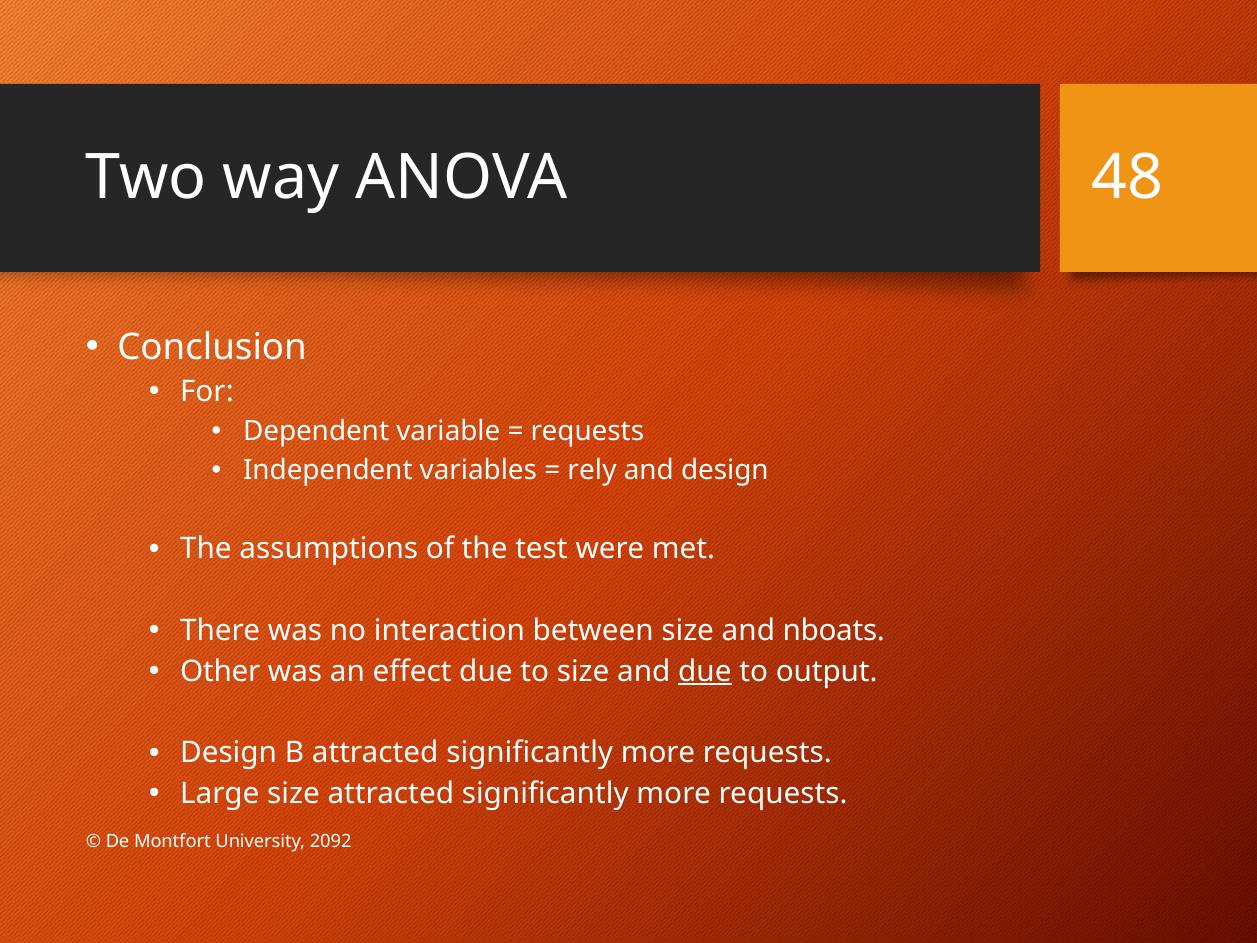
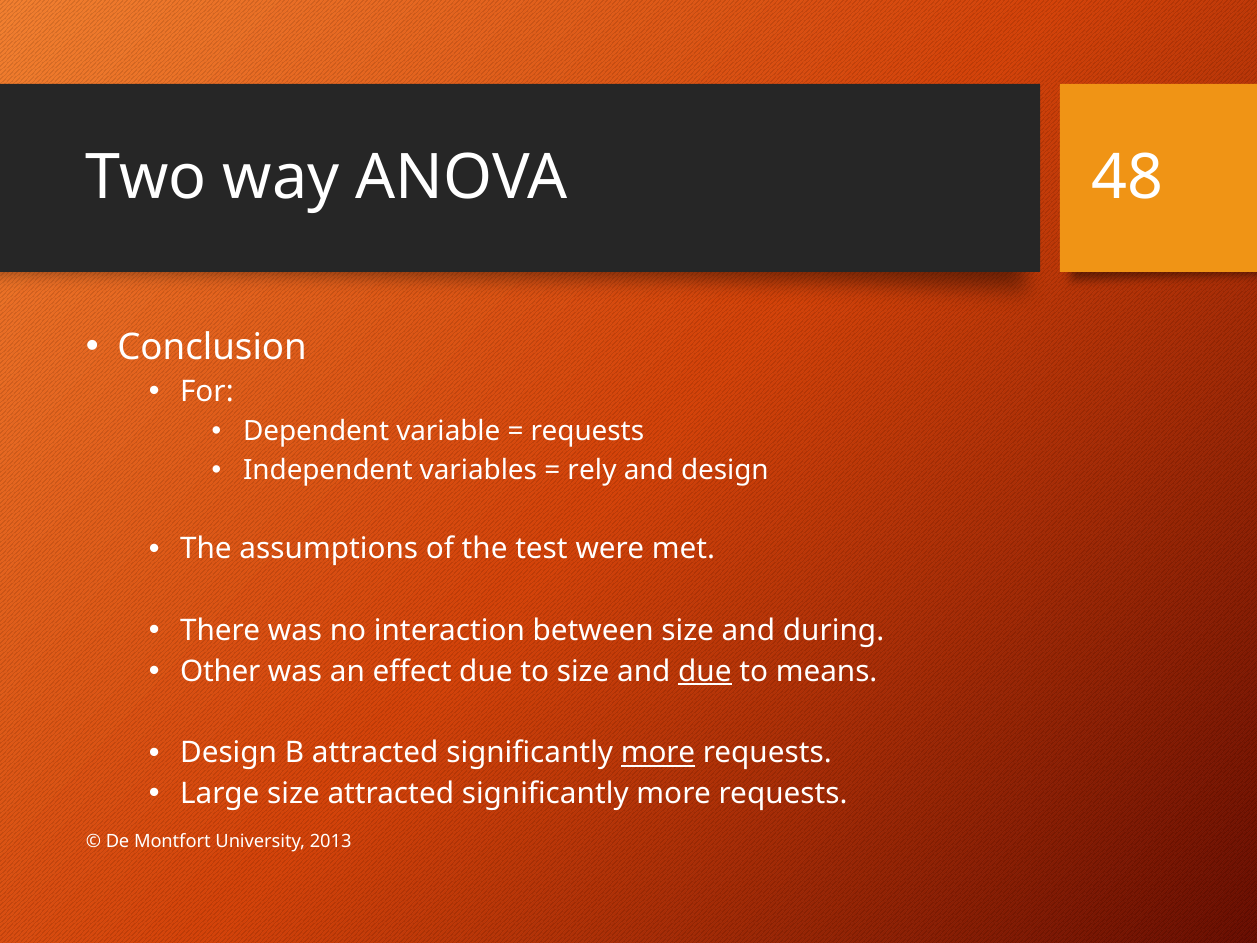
nboats: nboats -> during
output: output -> means
more at (658, 753) underline: none -> present
2092: 2092 -> 2013
